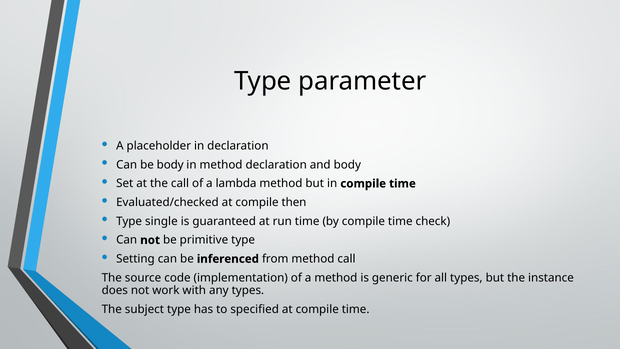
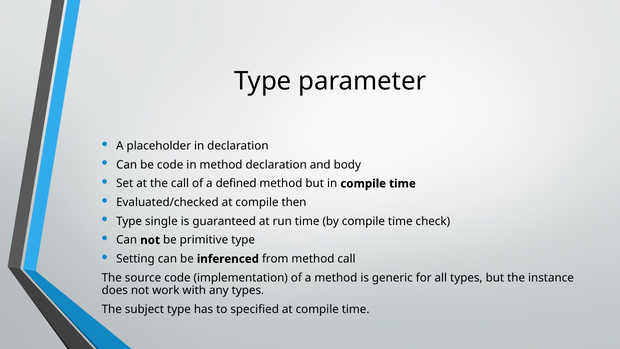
be body: body -> code
lambda: lambda -> defined
